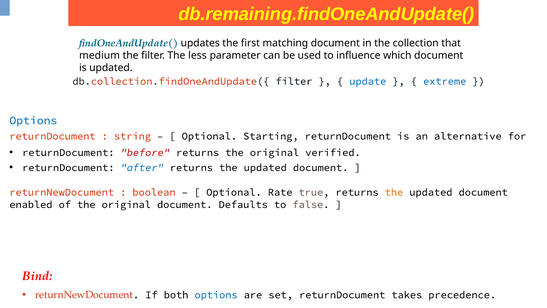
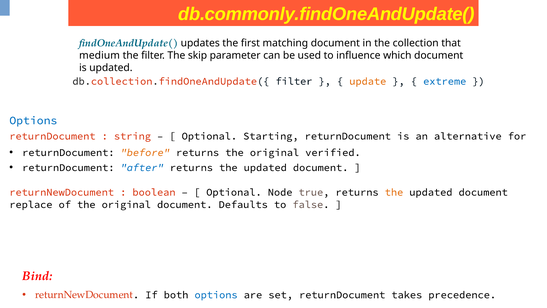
db.remaining.findOneAndUpdate(: db.remaining.findOneAndUpdate( -> db.commonly.findOneAndUpdate(
less: less -> skip
update colour: blue -> orange
before colour: red -> orange
Rate: Rate -> Node
enabled: enabled -> replace
